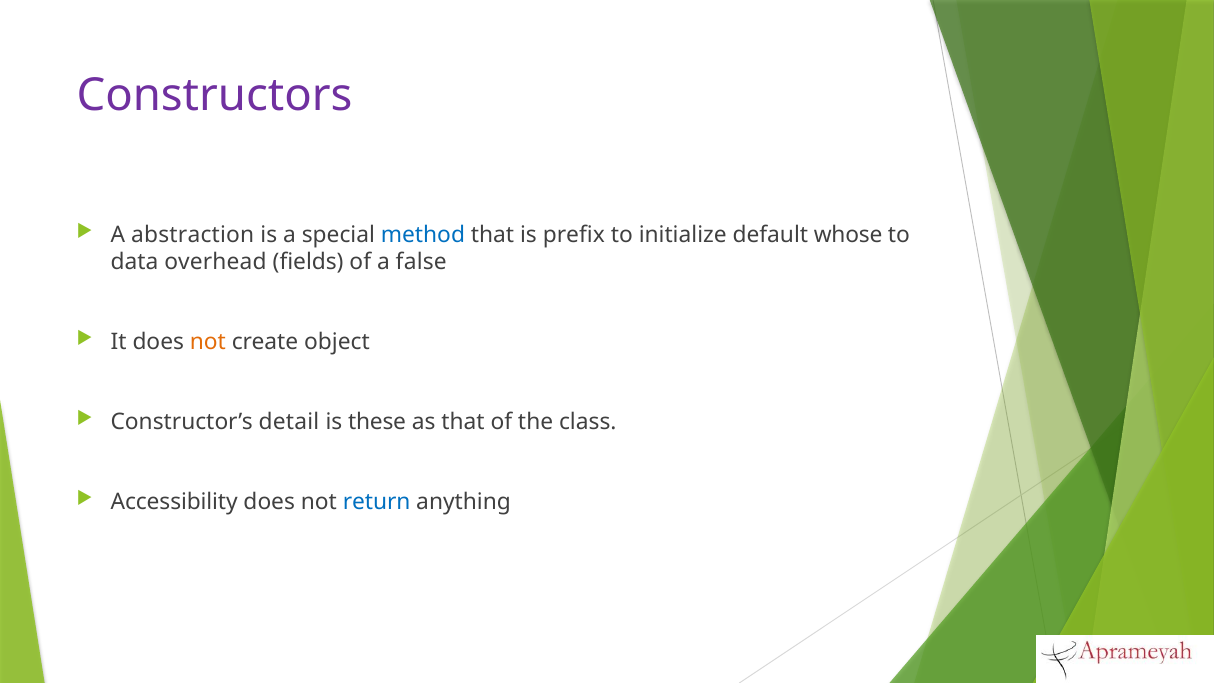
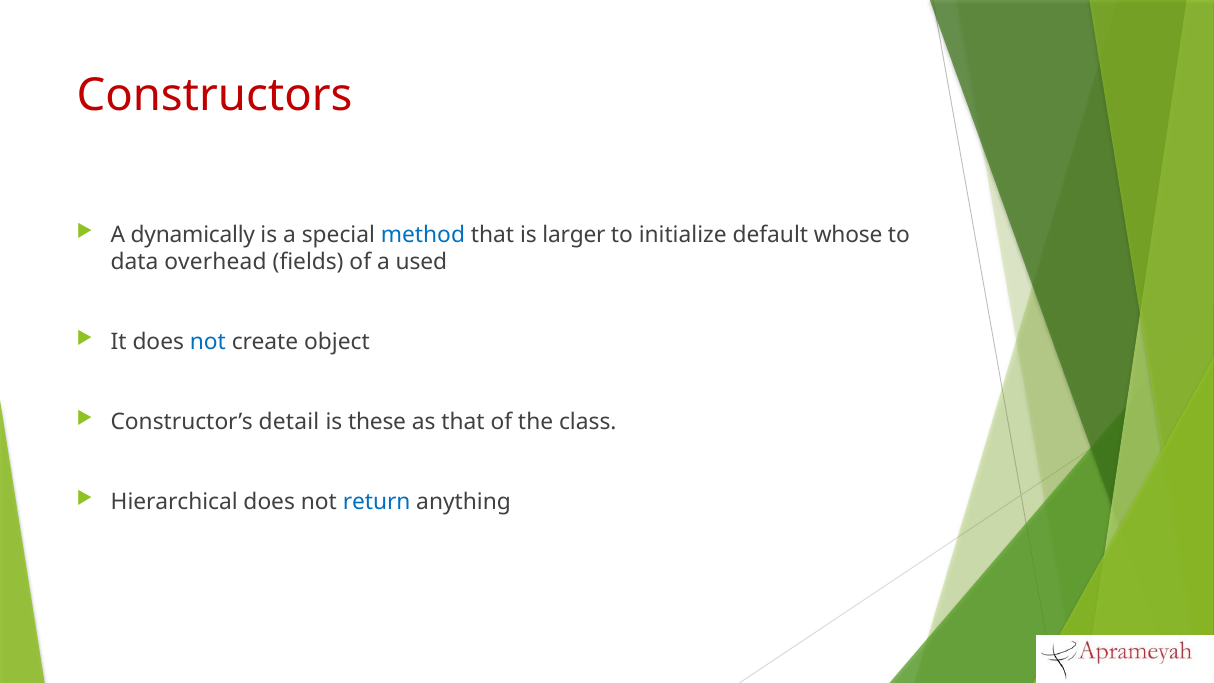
Constructors colour: purple -> red
abstraction: abstraction -> dynamically
prefix: prefix -> larger
false: false -> used
not at (208, 342) colour: orange -> blue
Accessibility: Accessibility -> Hierarchical
